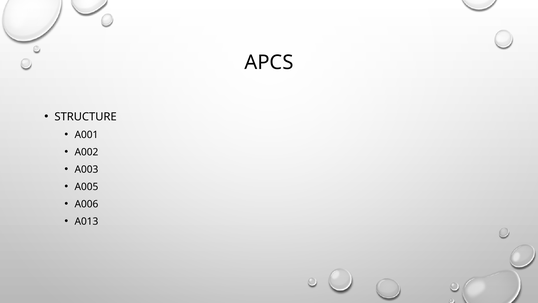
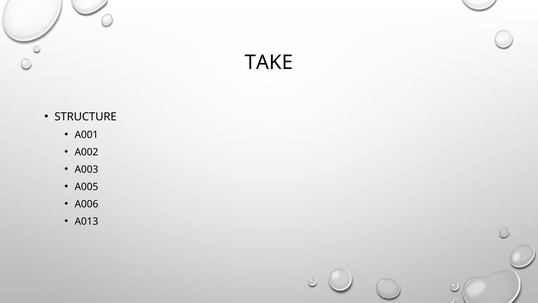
APCS: APCS -> TAKE
